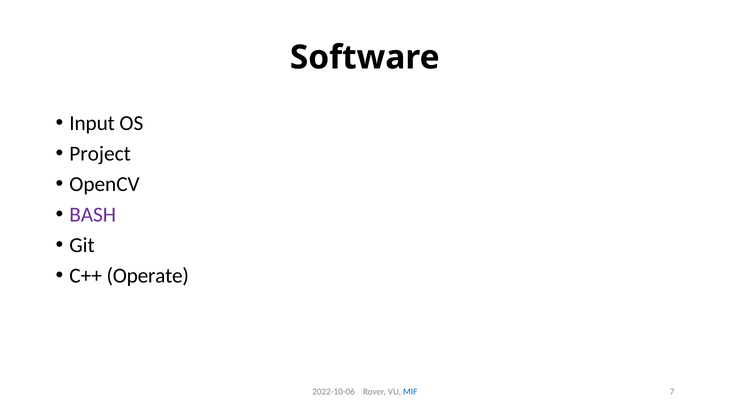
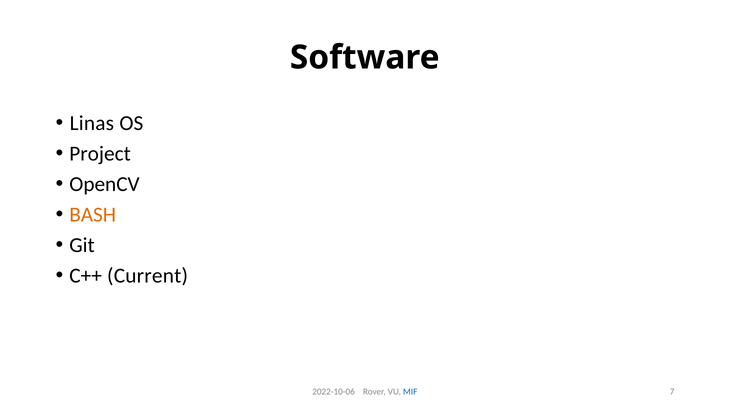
Input: Input -> Linas
BASH colour: purple -> orange
Operate: Operate -> Current
